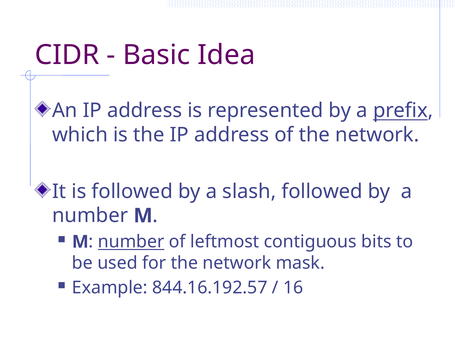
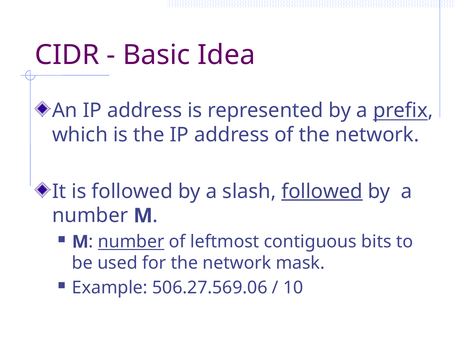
followed at (322, 192) underline: none -> present
844.16.192.57: 844.16.192.57 -> 506.27.569.06
16: 16 -> 10
